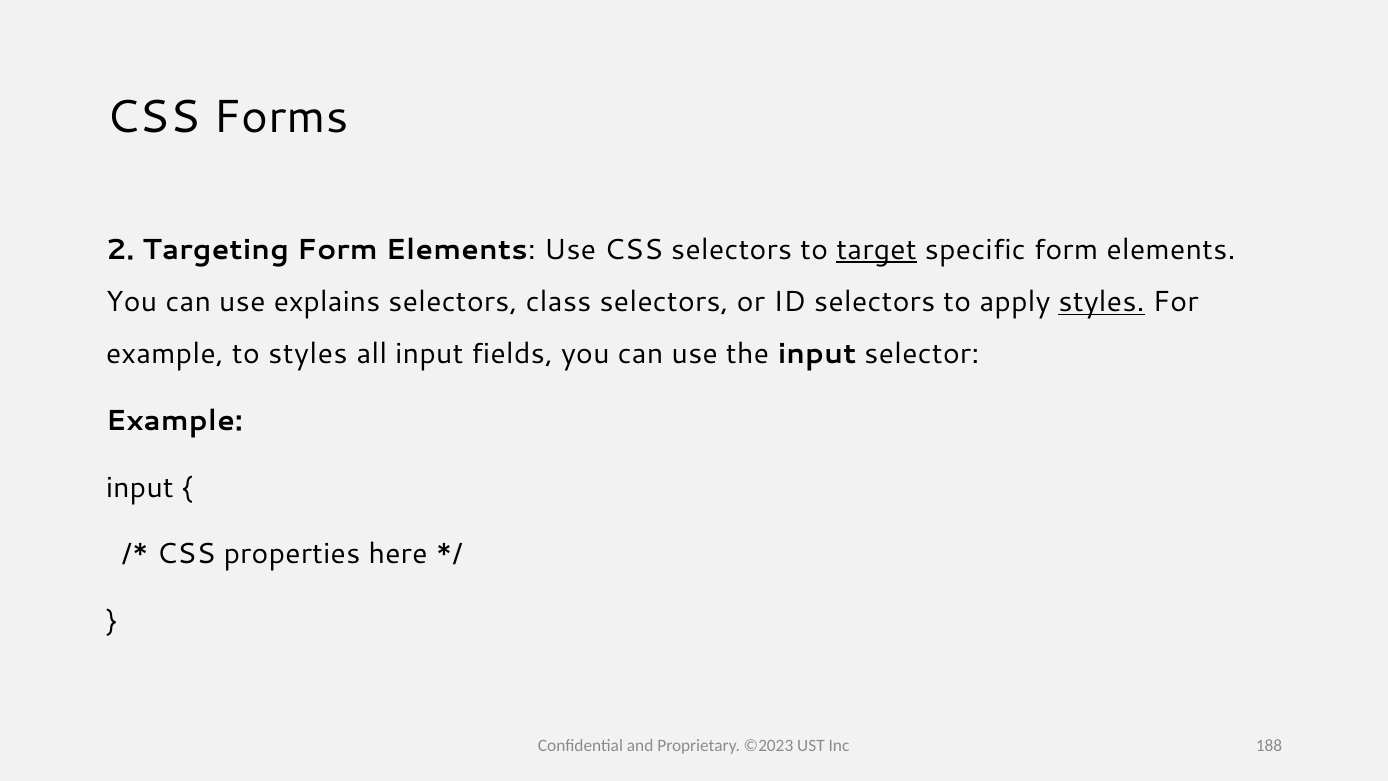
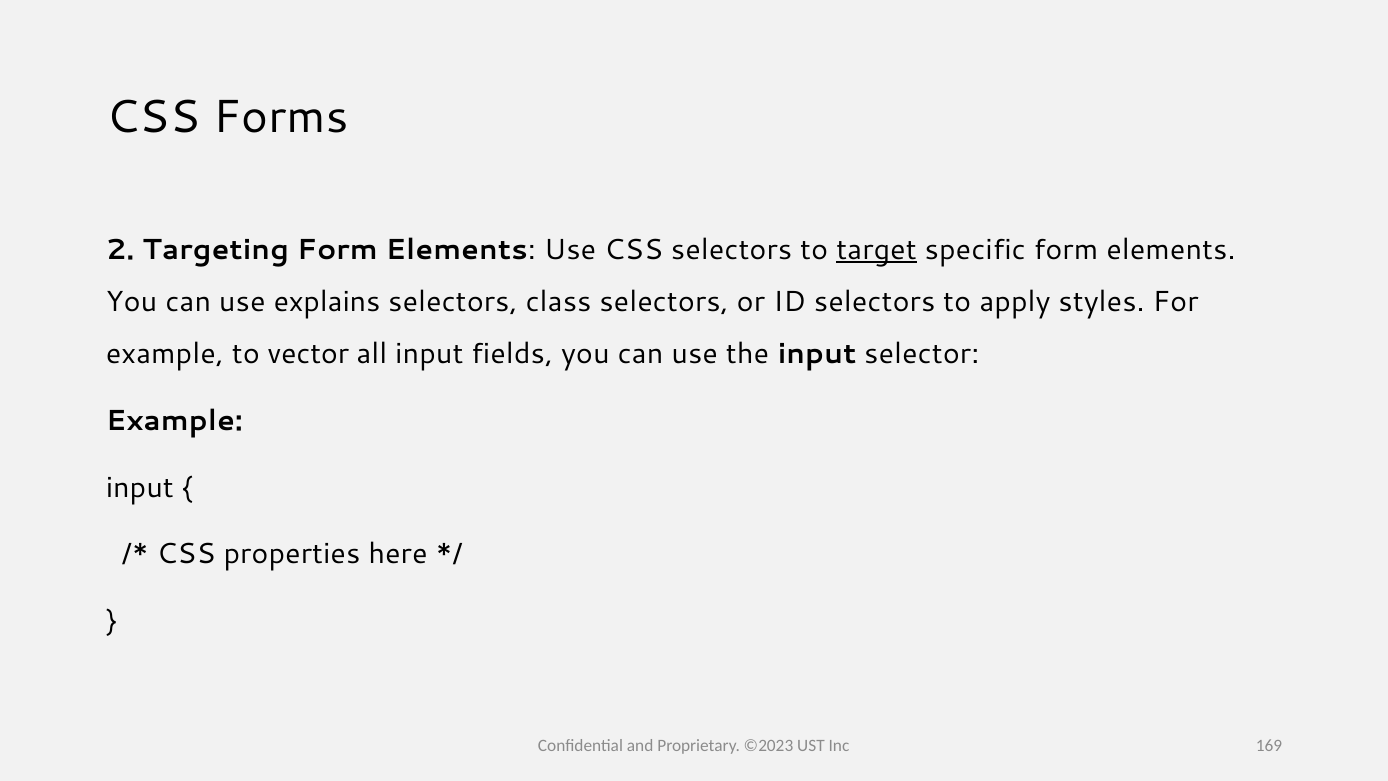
styles at (1102, 302) underline: present -> none
to styles: styles -> vector
188: 188 -> 169
